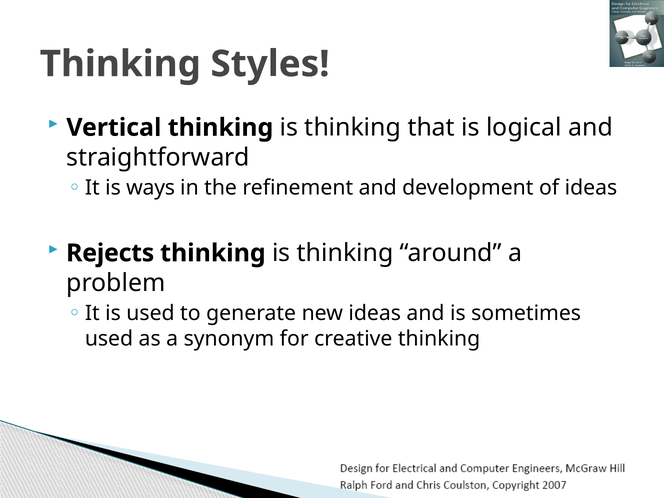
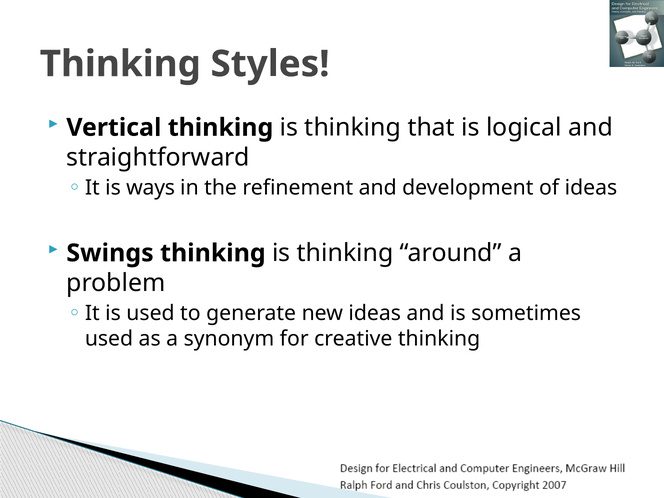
Rejects: Rejects -> Swings
